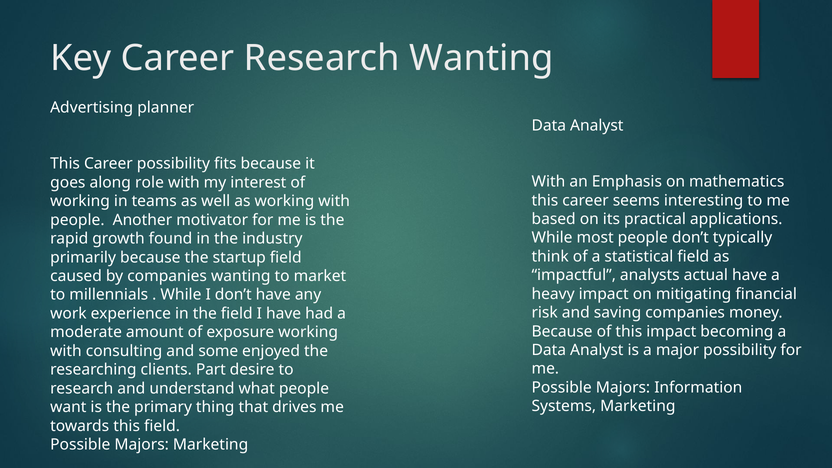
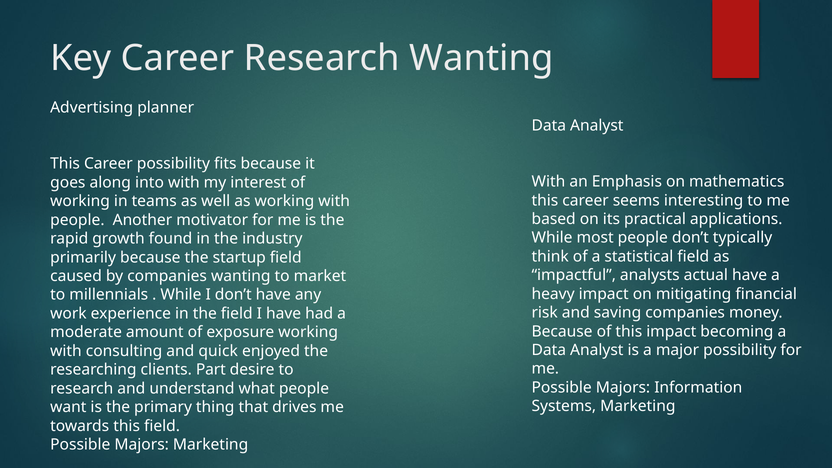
role: role -> into
some: some -> quick
